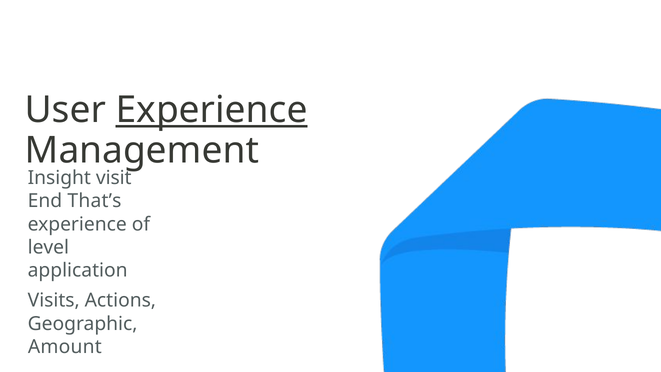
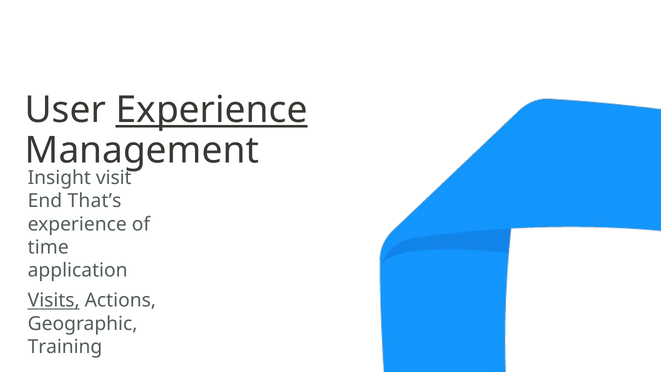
level: level -> time
Visits underline: none -> present
Amount: Amount -> Training
